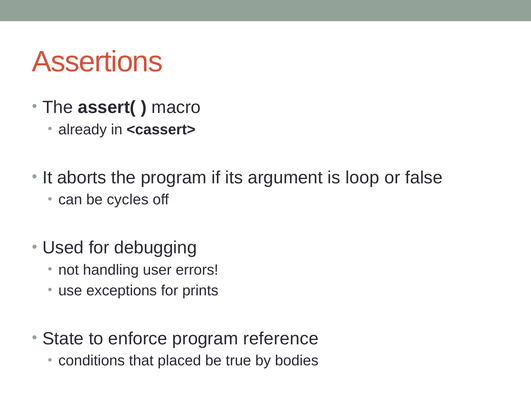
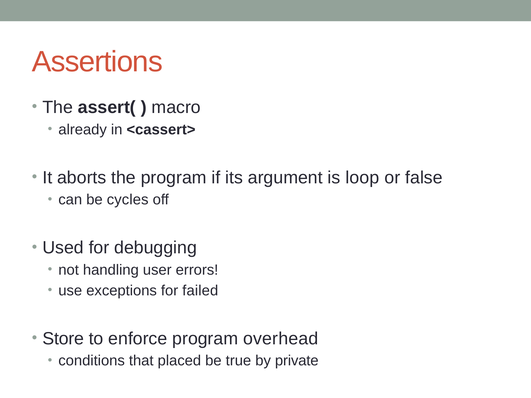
prints: prints -> failed
State: State -> Store
reference: reference -> overhead
bodies: bodies -> private
